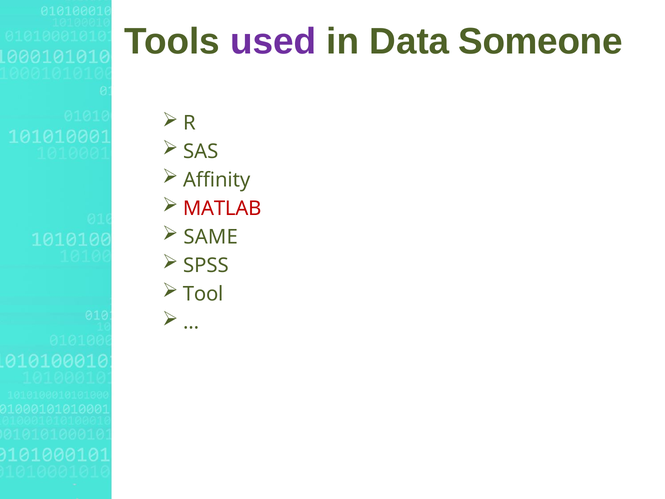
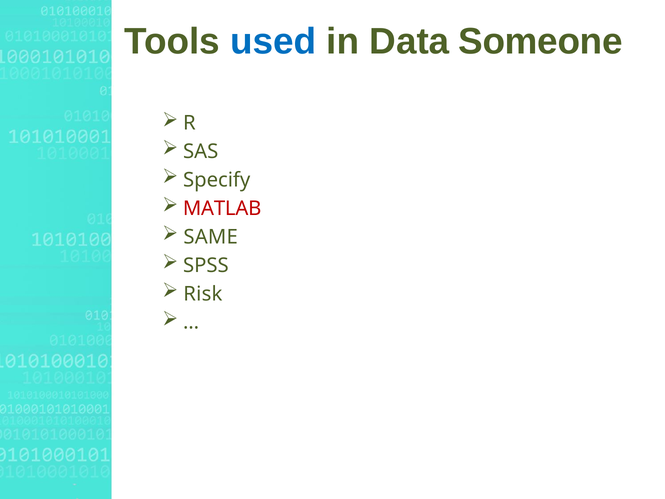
used colour: purple -> blue
Affinity: Affinity -> Specify
Tool: Tool -> Risk
